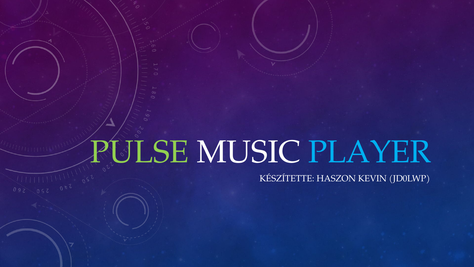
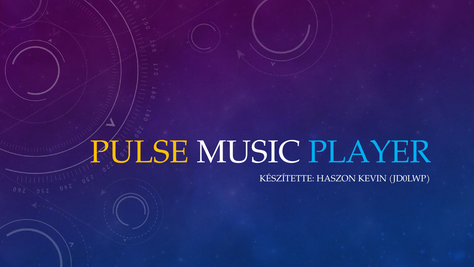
PULSE colour: light green -> yellow
